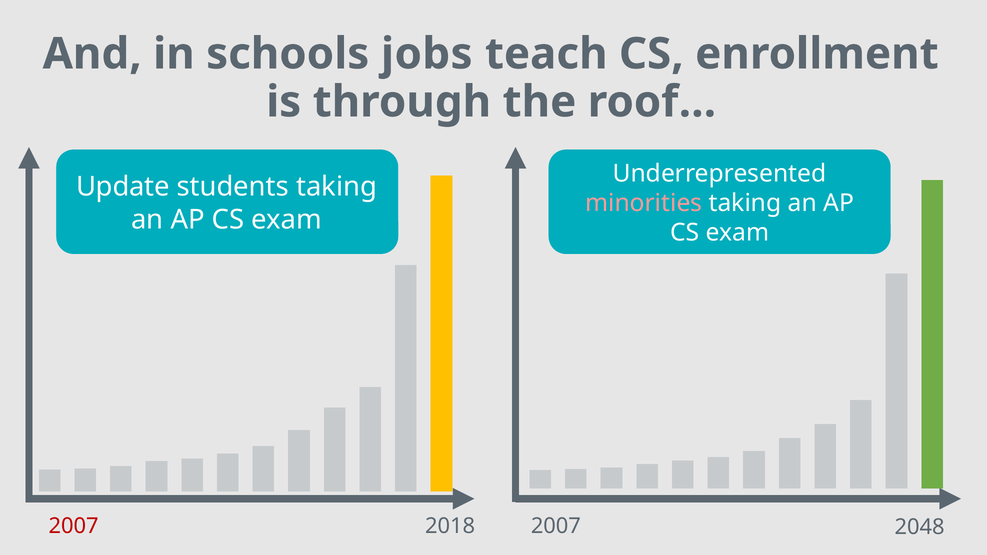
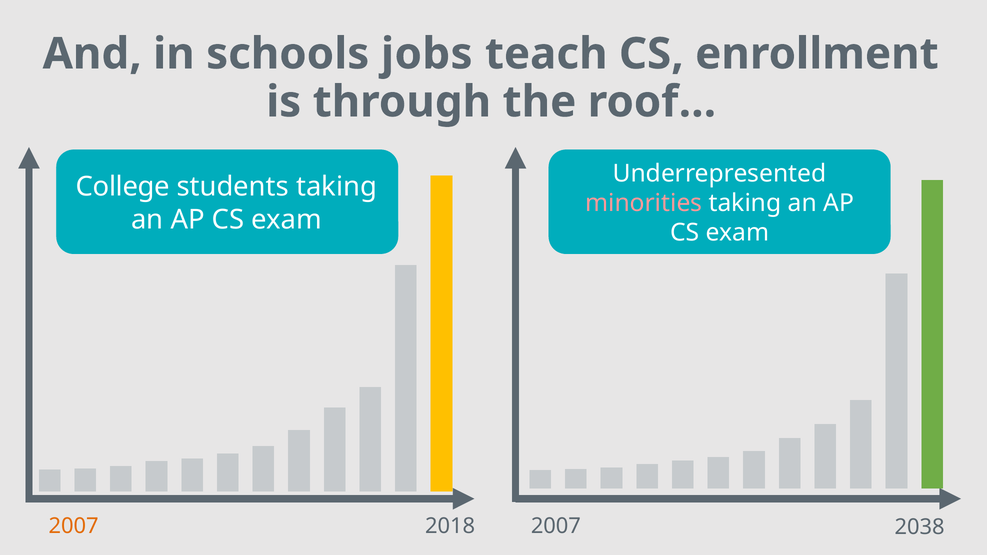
Update: Update -> College
2007 at (74, 526) colour: red -> orange
2048: 2048 -> 2038
